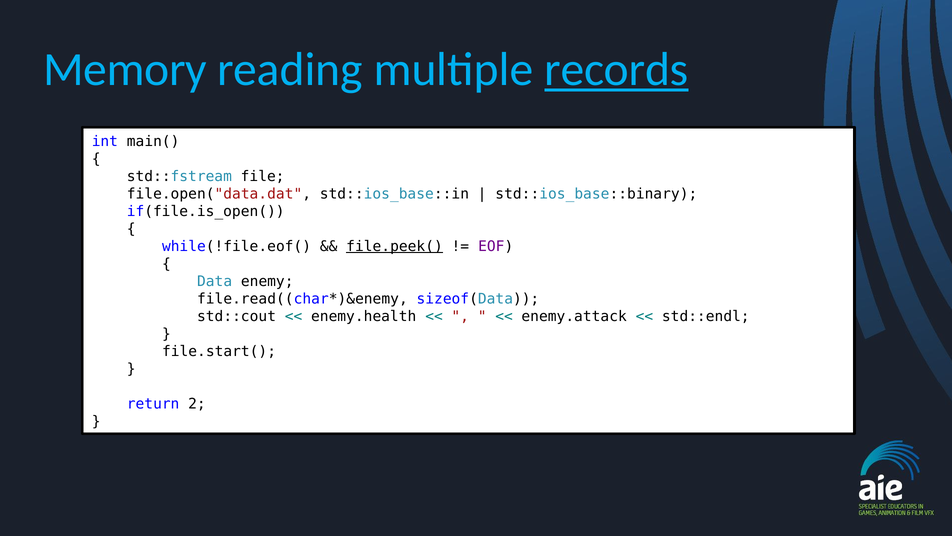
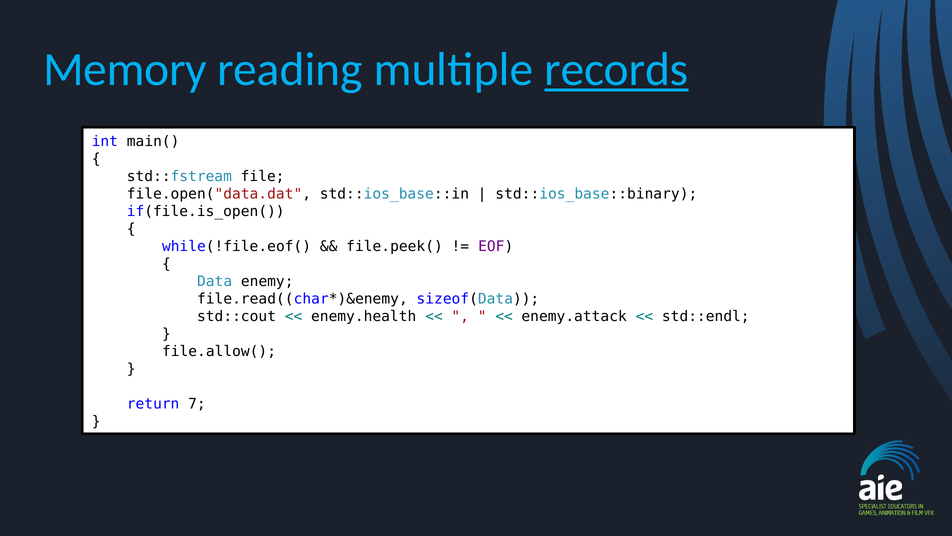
file.peek( underline: present -> none
file.start(: file.start( -> file.allow(
2: 2 -> 7
